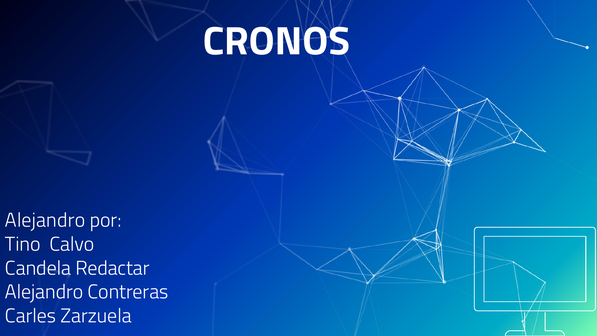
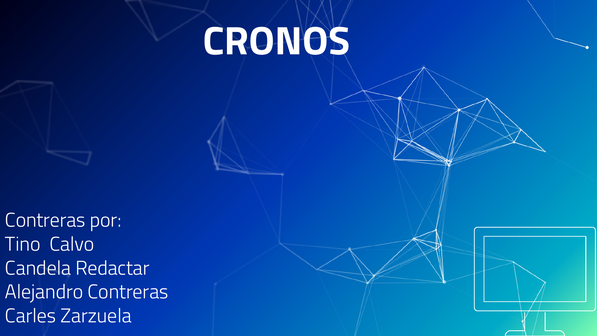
Alejandro at (45, 220): Alejandro -> Contreras
